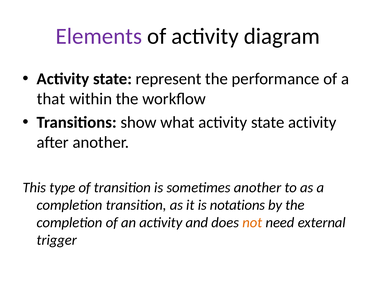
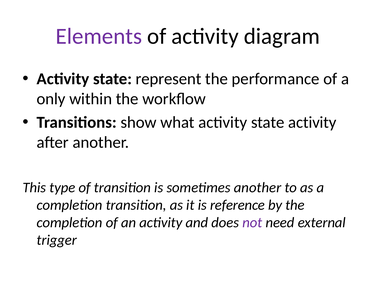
that: that -> only
notations: notations -> reference
not colour: orange -> purple
